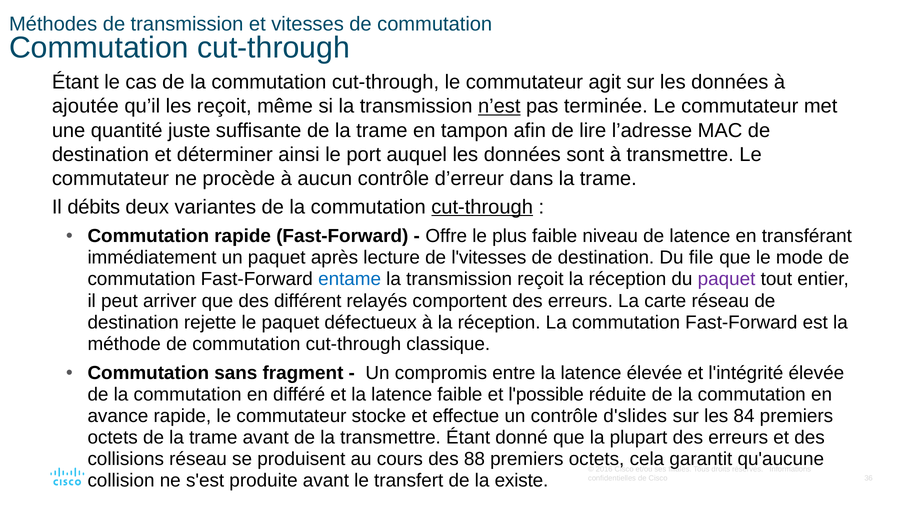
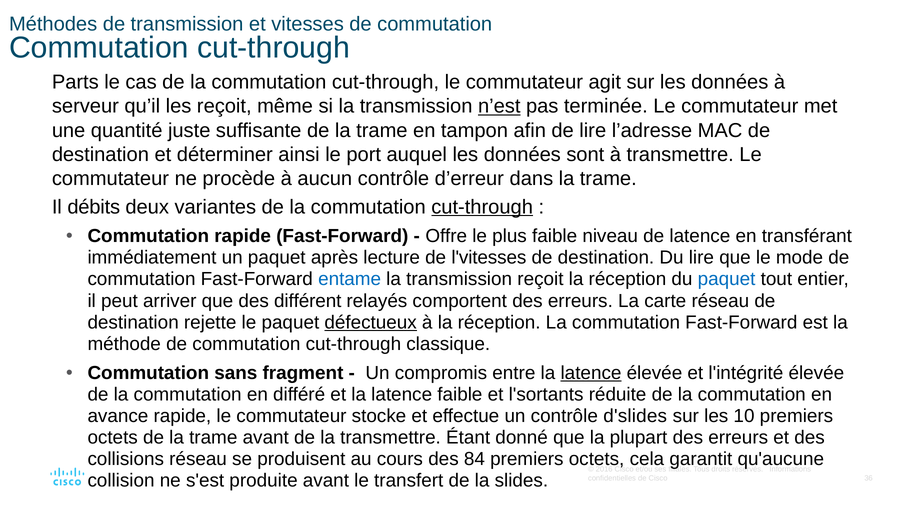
Étant at (75, 82): Étant -> Parts
ajoutée: ajoutée -> serveur
Du file: file -> lire
paquet at (727, 279) colour: purple -> blue
défectueux underline: none -> present
latence at (591, 373) underline: none -> present
l'possible: l'possible -> l'sortants
84: 84 -> 10
88: 88 -> 84
existe: existe -> slides
